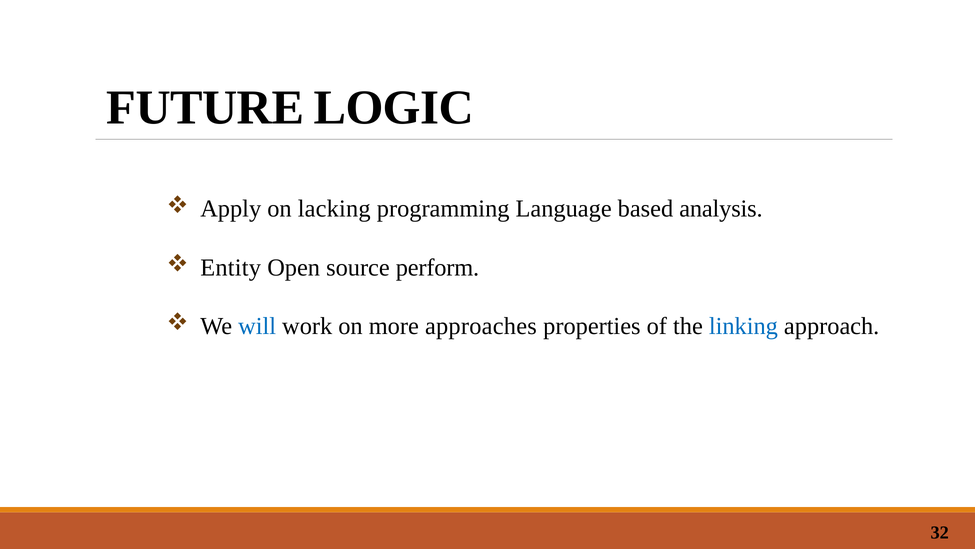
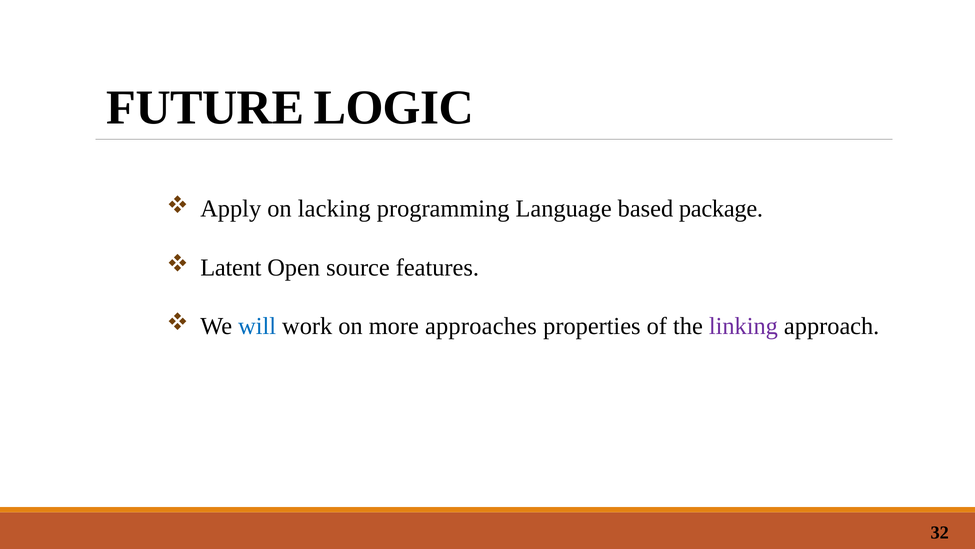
analysis: analysis -> package
Entity: Entity -> Latent
perform: perform -> features
linking colour: blue -> purple
